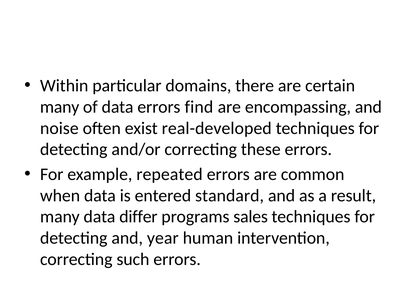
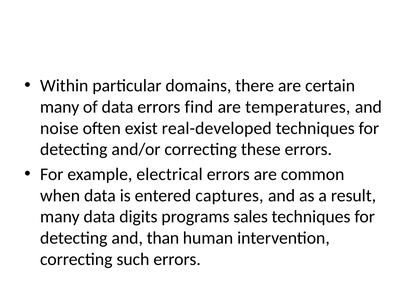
encompassing: encompassing -> temperatures
repeated: repeated -> electrical
standard: standard -> captures
differ: differ -> digits
year: year -> than
